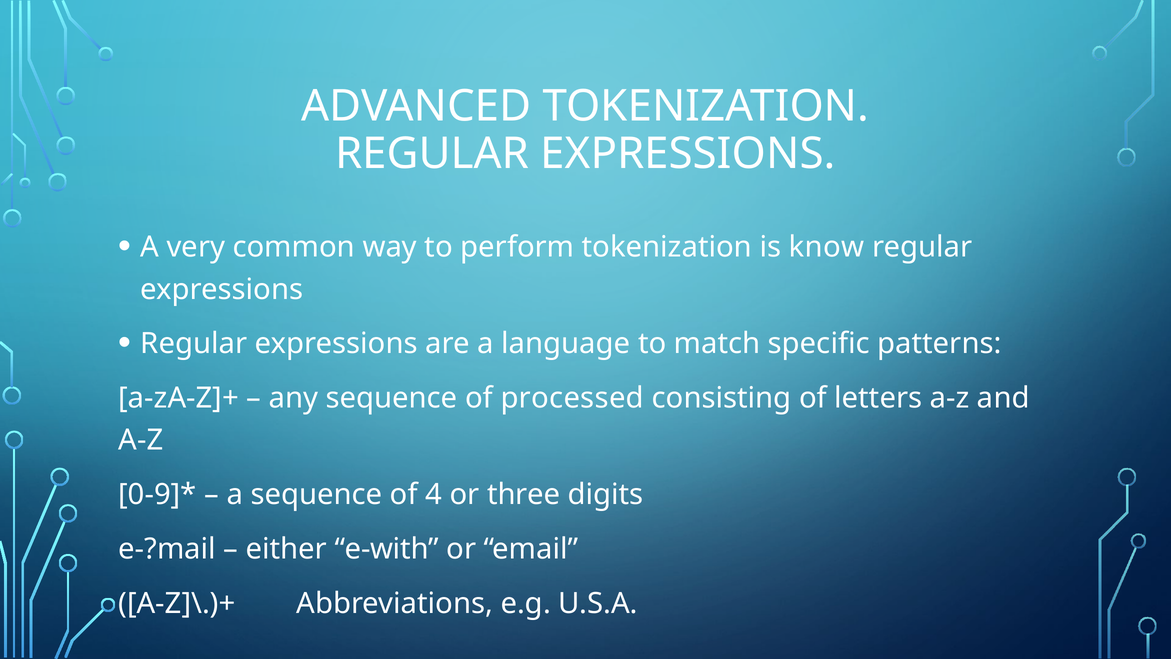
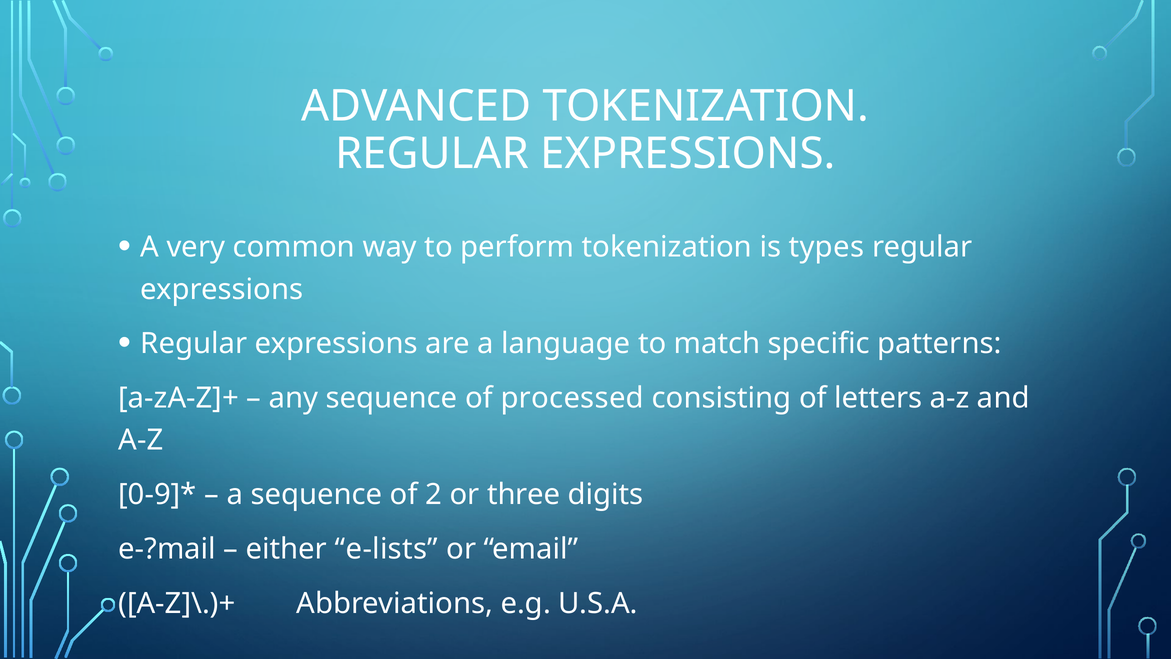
know: know -> types
4: 4 -> 2
e-with: e-with -> e-lists
